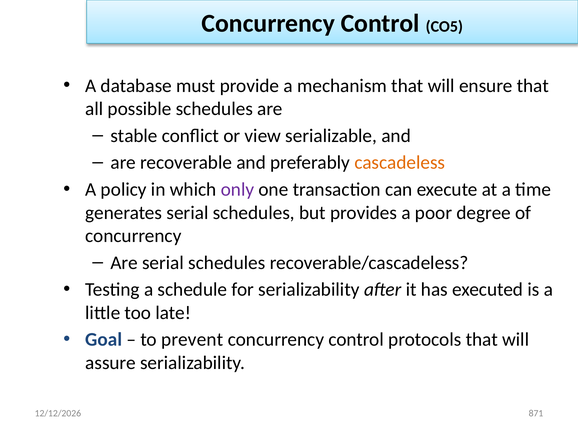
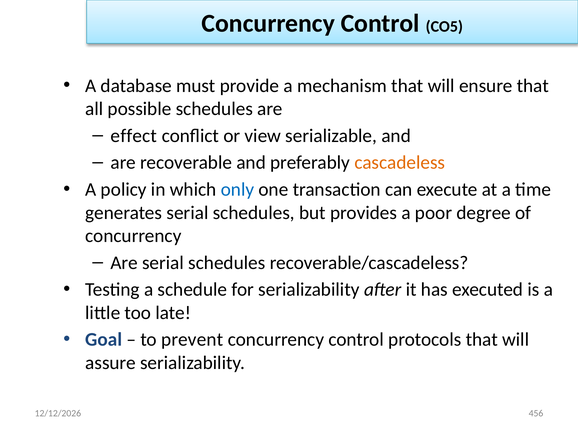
stable: stable -> effect
only colour: purple -> blue
871: 871 -> 456
